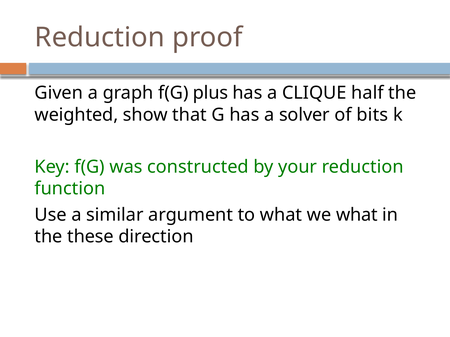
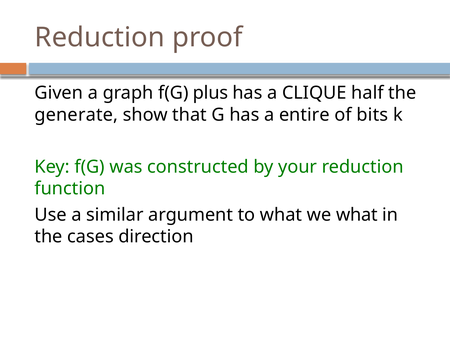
weighted: weighted -> generate
solver: solver -> entire
these: these -> cases
